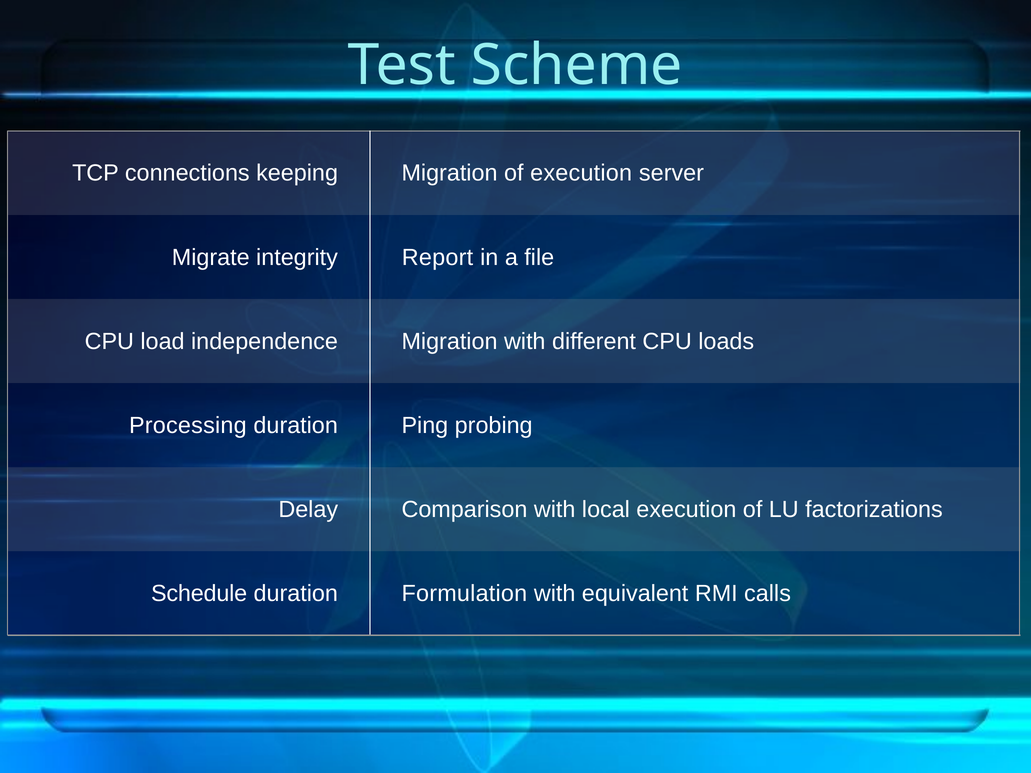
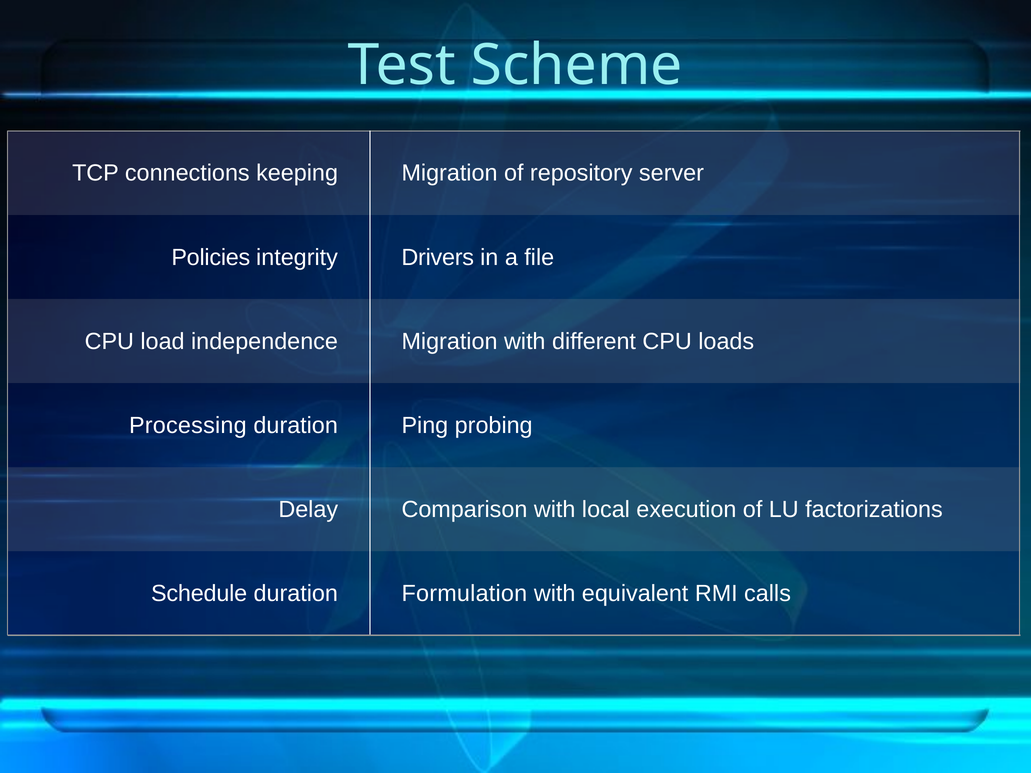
of execution: execution -> repository
Migrate: Migrate -> Policies
Report: Report -> Drivers
